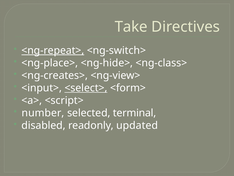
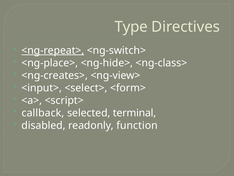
Take: Take -> Type
<select> underline: present -> none
number: number -> callback
updated: updated -> function
